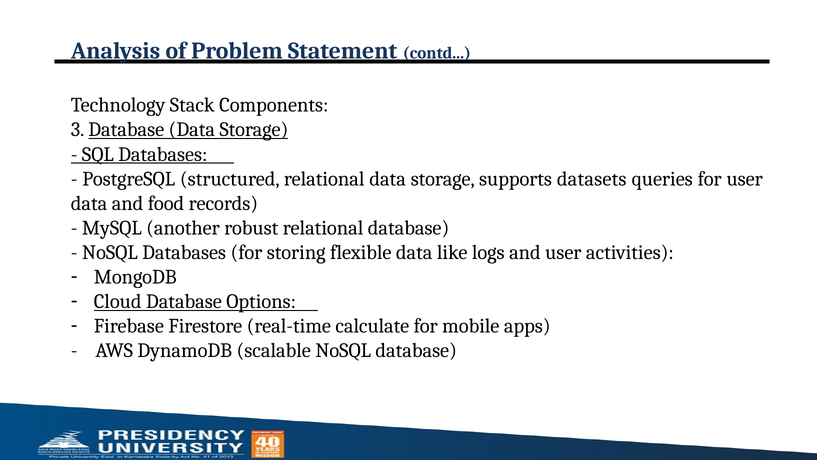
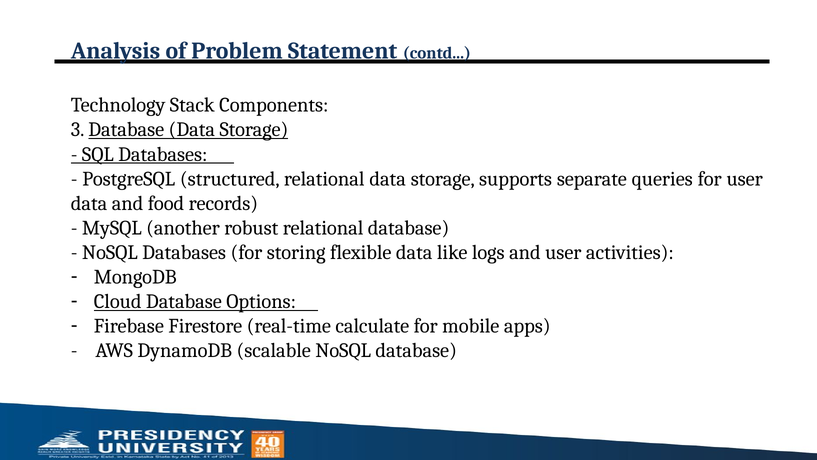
datasets: datasets -> separate
